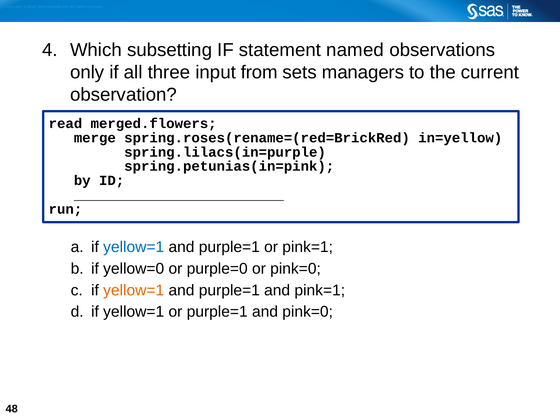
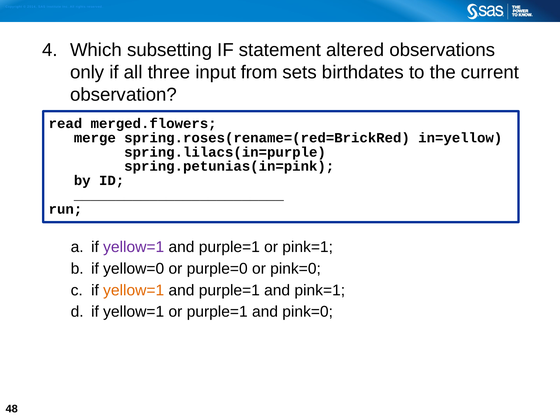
named: named -> altered
managers: managers -> birthdates
yellow=1 at (134, 247) colour: blue -> purple
